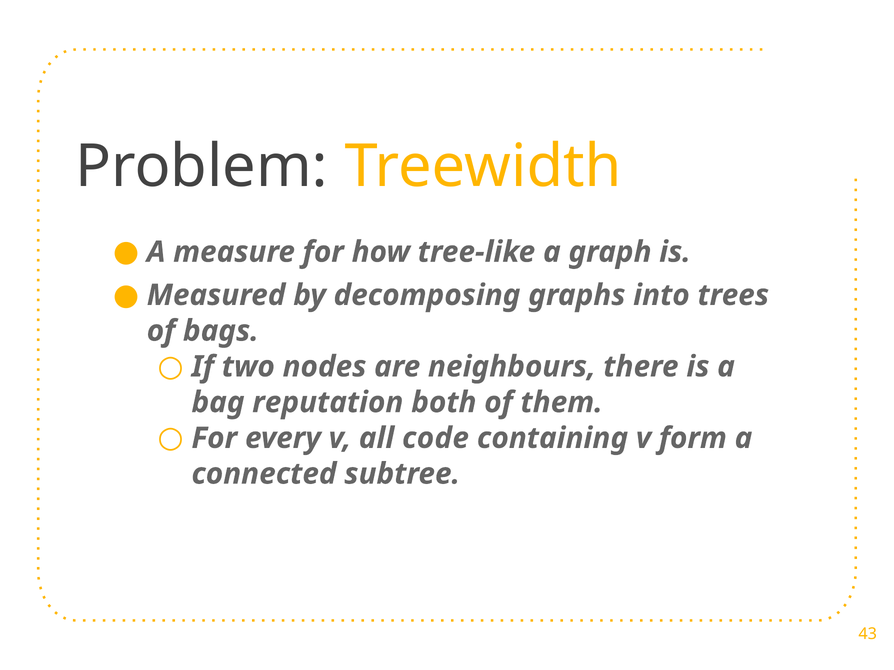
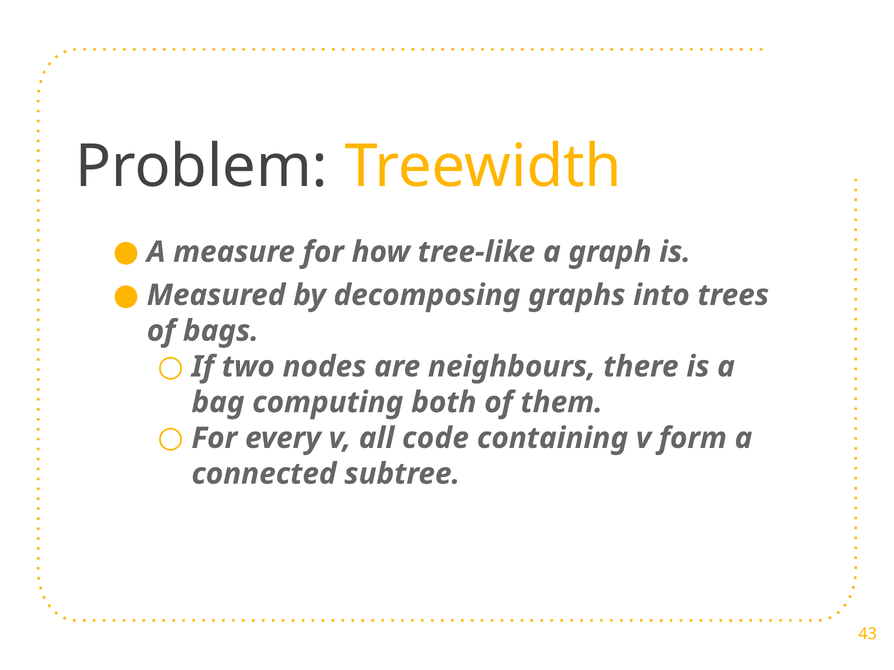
reputation: reputation -> computing
